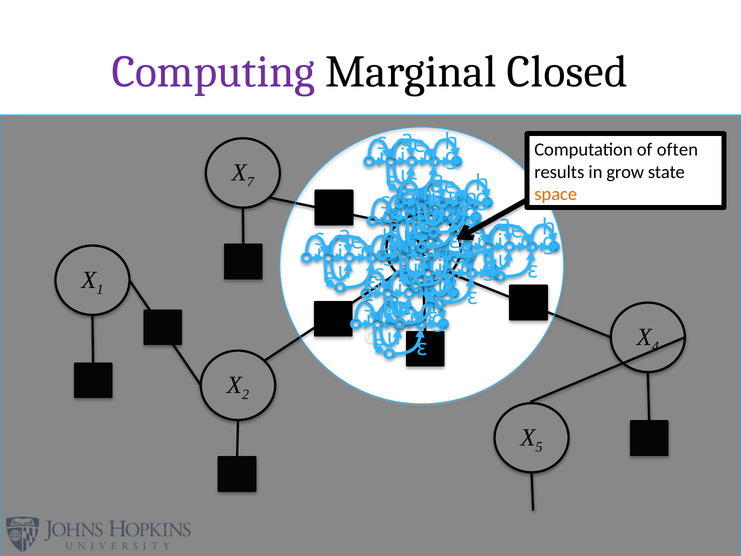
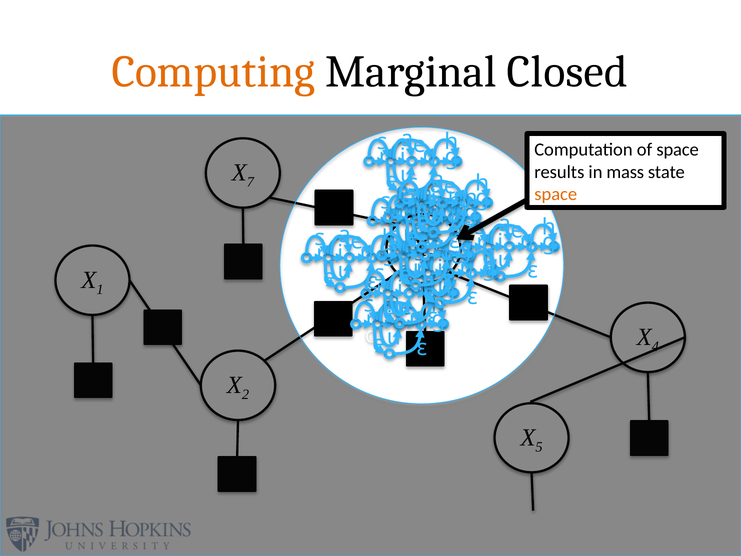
Computing colour: purple -> orange
of often: often -> space
grow: grow -> mass
